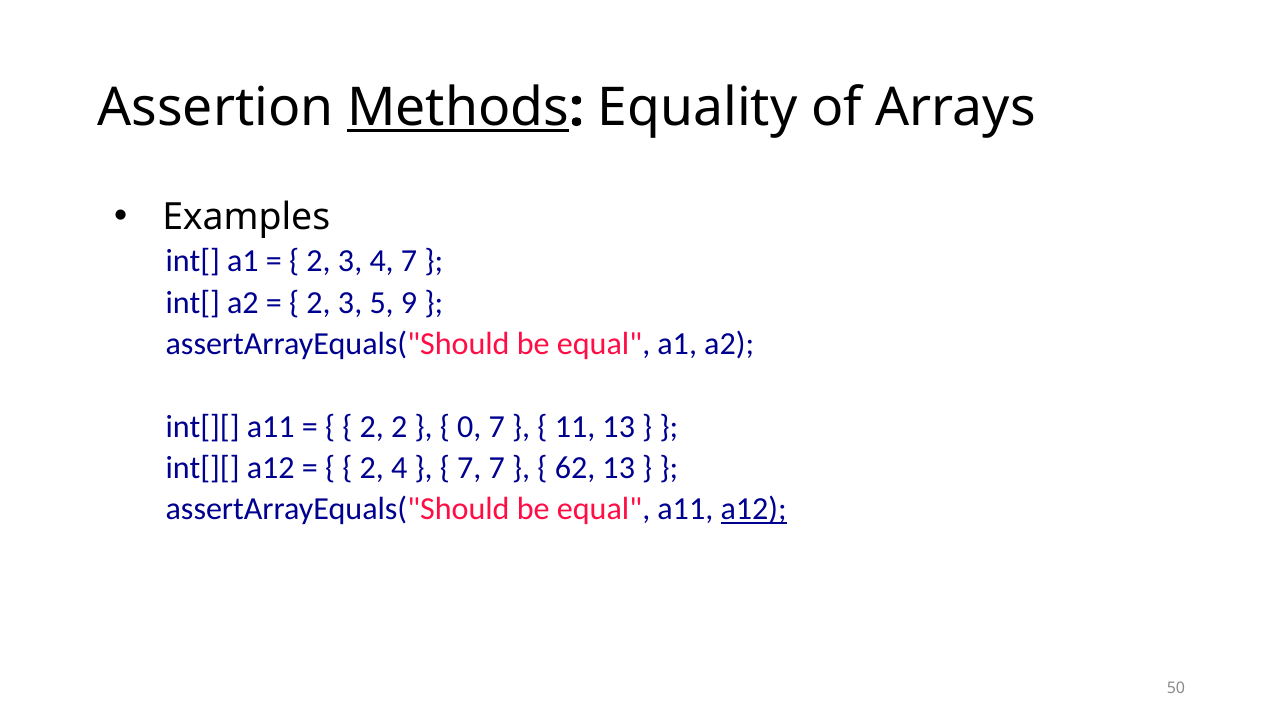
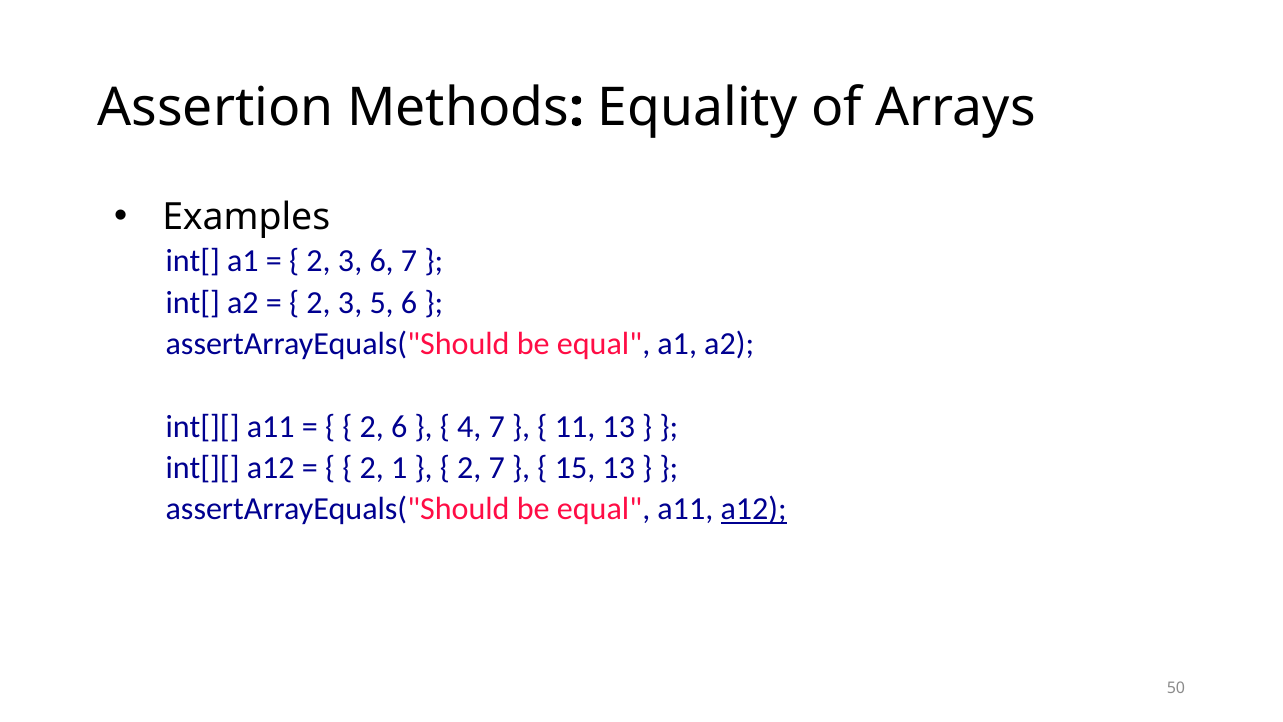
Methods underline: present -> none
3 4: 4 -> 6
5 9: 9 -> 6
2 2: 2 -> 6
0: 0 -> 4
2 4: 4 -> 1
7 at (469, 468): 7 -> 2
62: 62 -> 15
